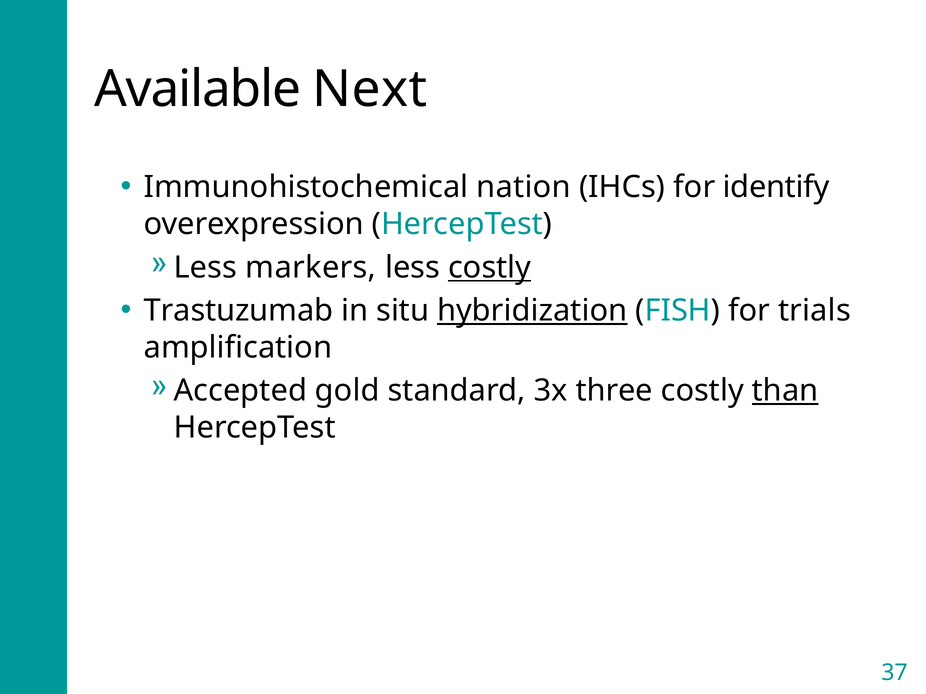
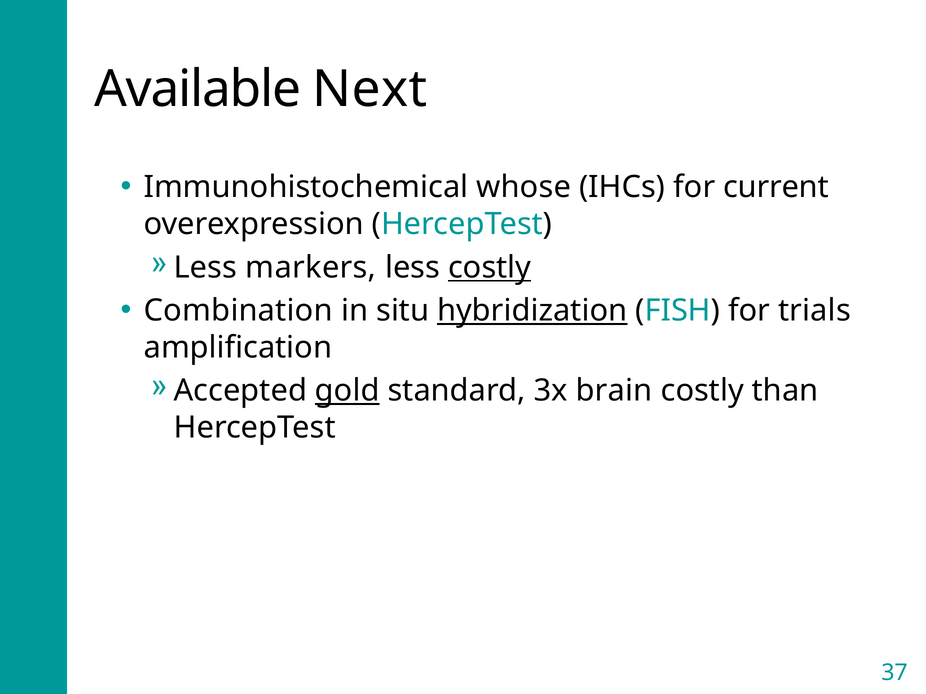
nation: nation -> whose
identify: identify -> current
Trastuzumab: Trastuzumab -> Combination
gold underline: none -> present
three: three -> brain
than underline: present -> none
